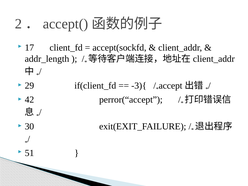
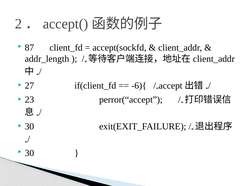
17: 17 -> 87
29: 29 -> 27
-3){: -3){ -> -6){
42: 42 -> 23
51 at (29, 153): 51 -> 30
